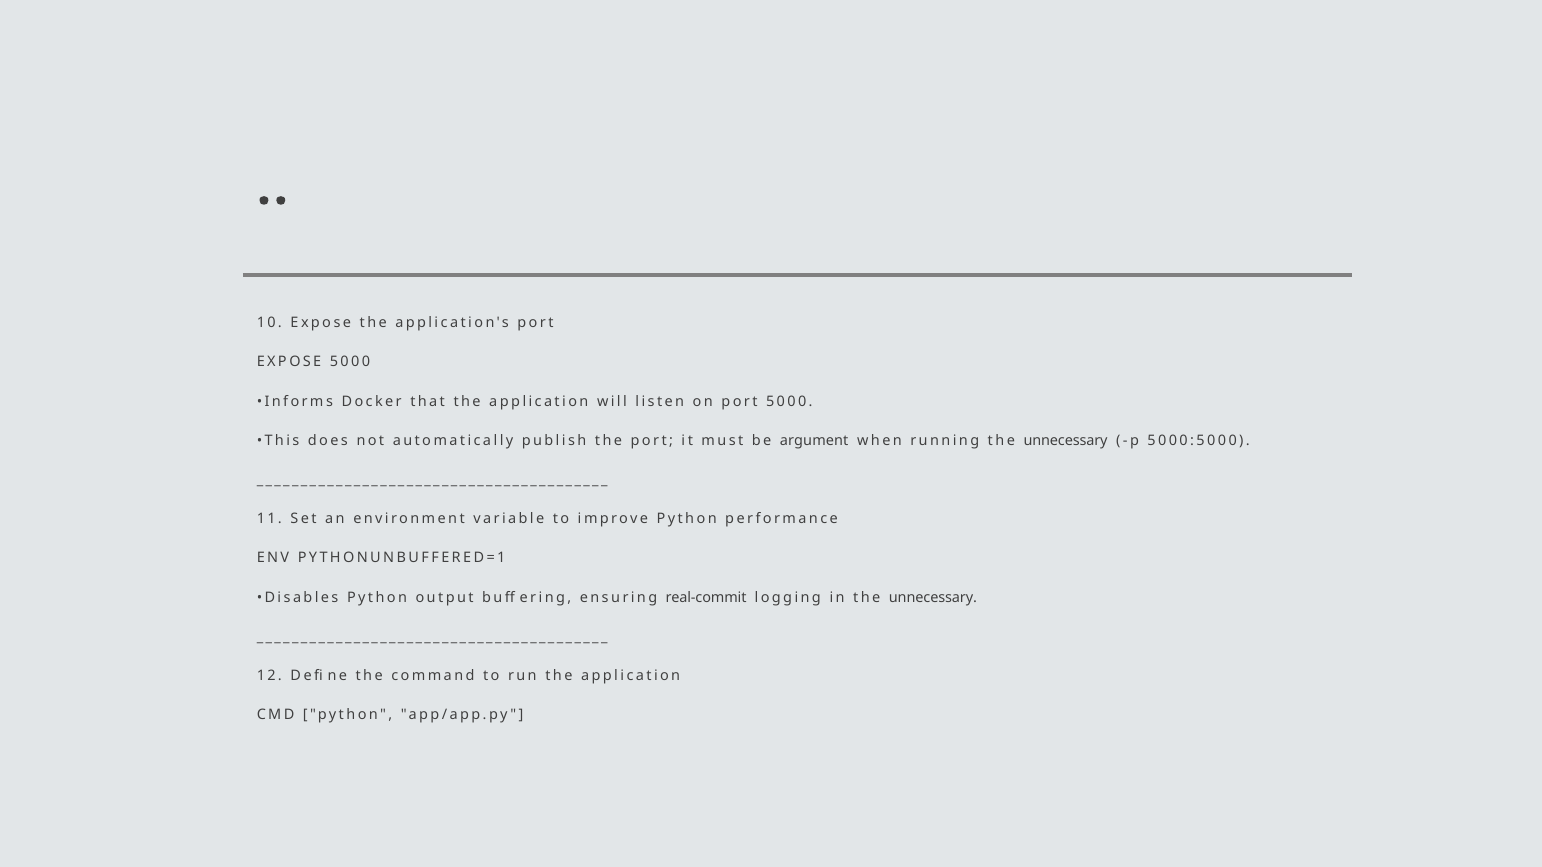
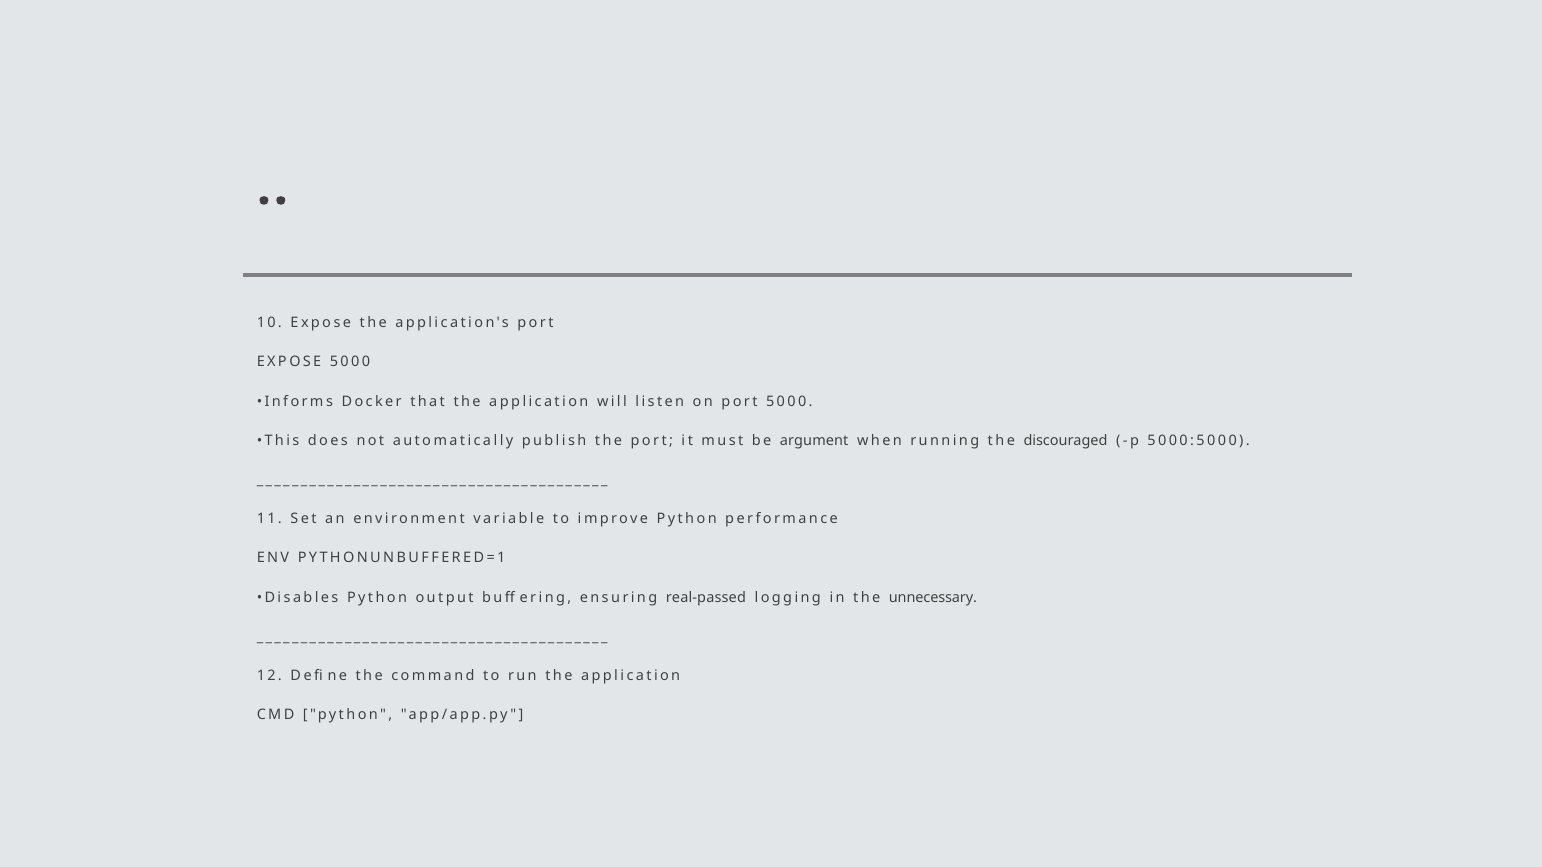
running the unnecessary: unnecessary -> discouraged
real-commit: real-commit -> real-passed
